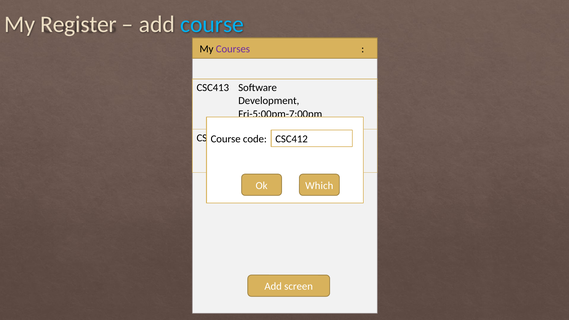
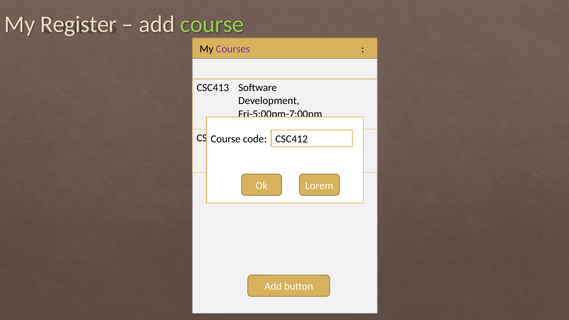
course at (212, 24) colour: light blue -> light green
Which: Which -> Lorem
screen: screen -> button
